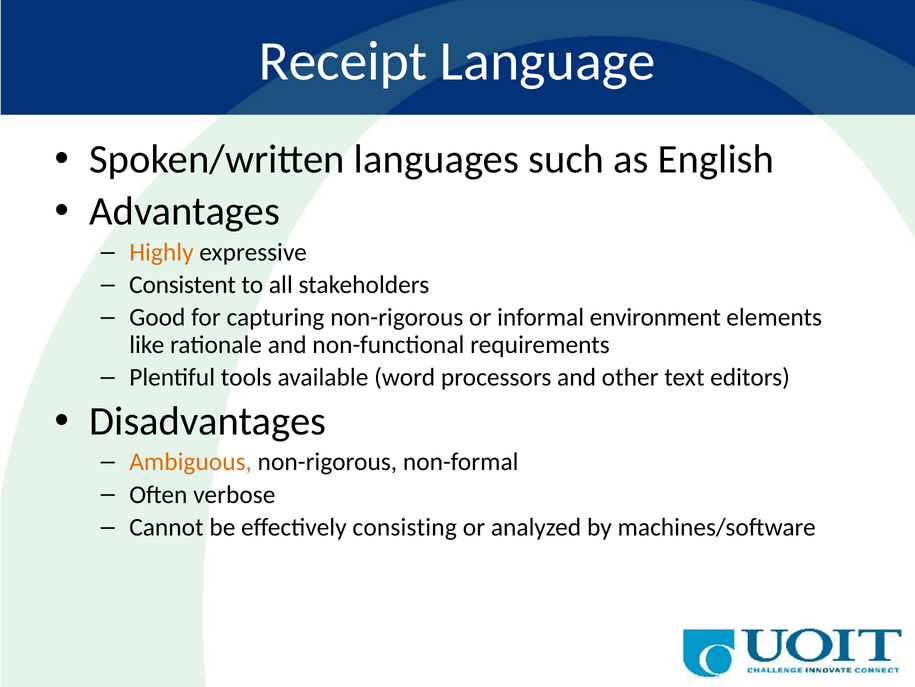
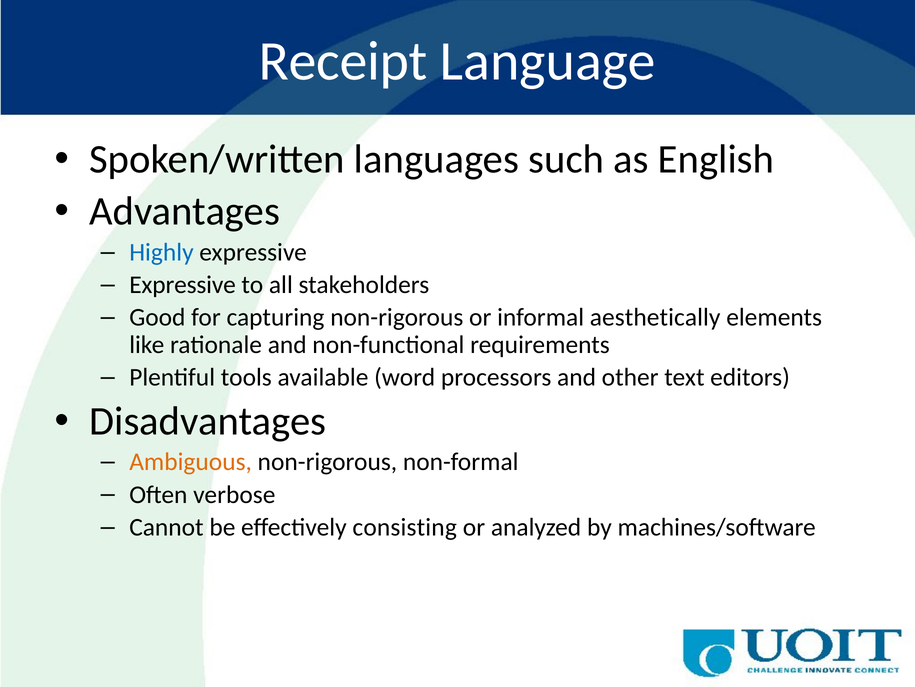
Highly colour: orange -> blue
Consistent at (183, 284): Consistent -> Expressive
environment: environment -> aesthetically
